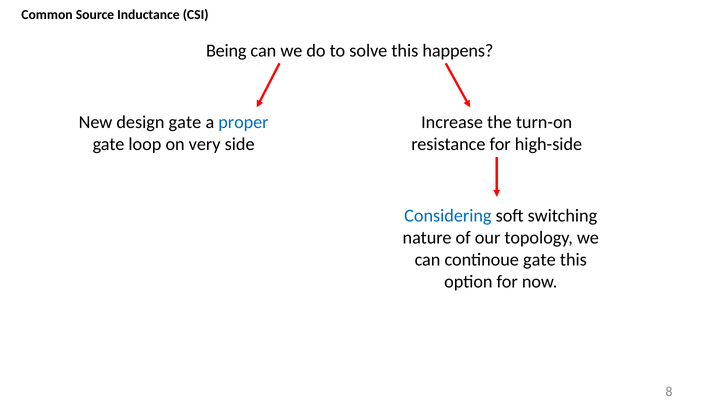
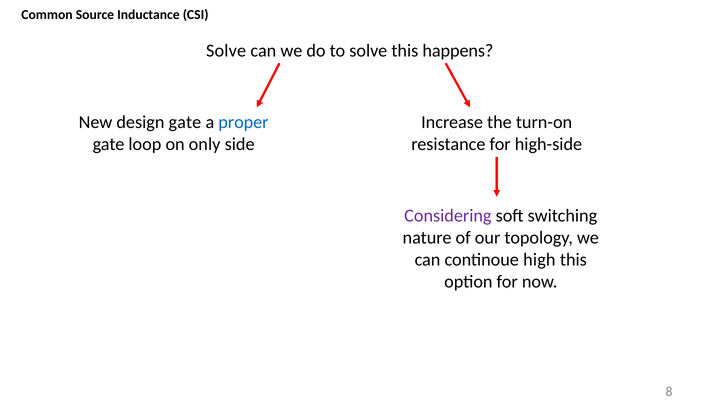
Being at (226, 51): Being -> Solve
very: very -> only
Considering colour: blue -> purple
continoue gate: gate -> high
